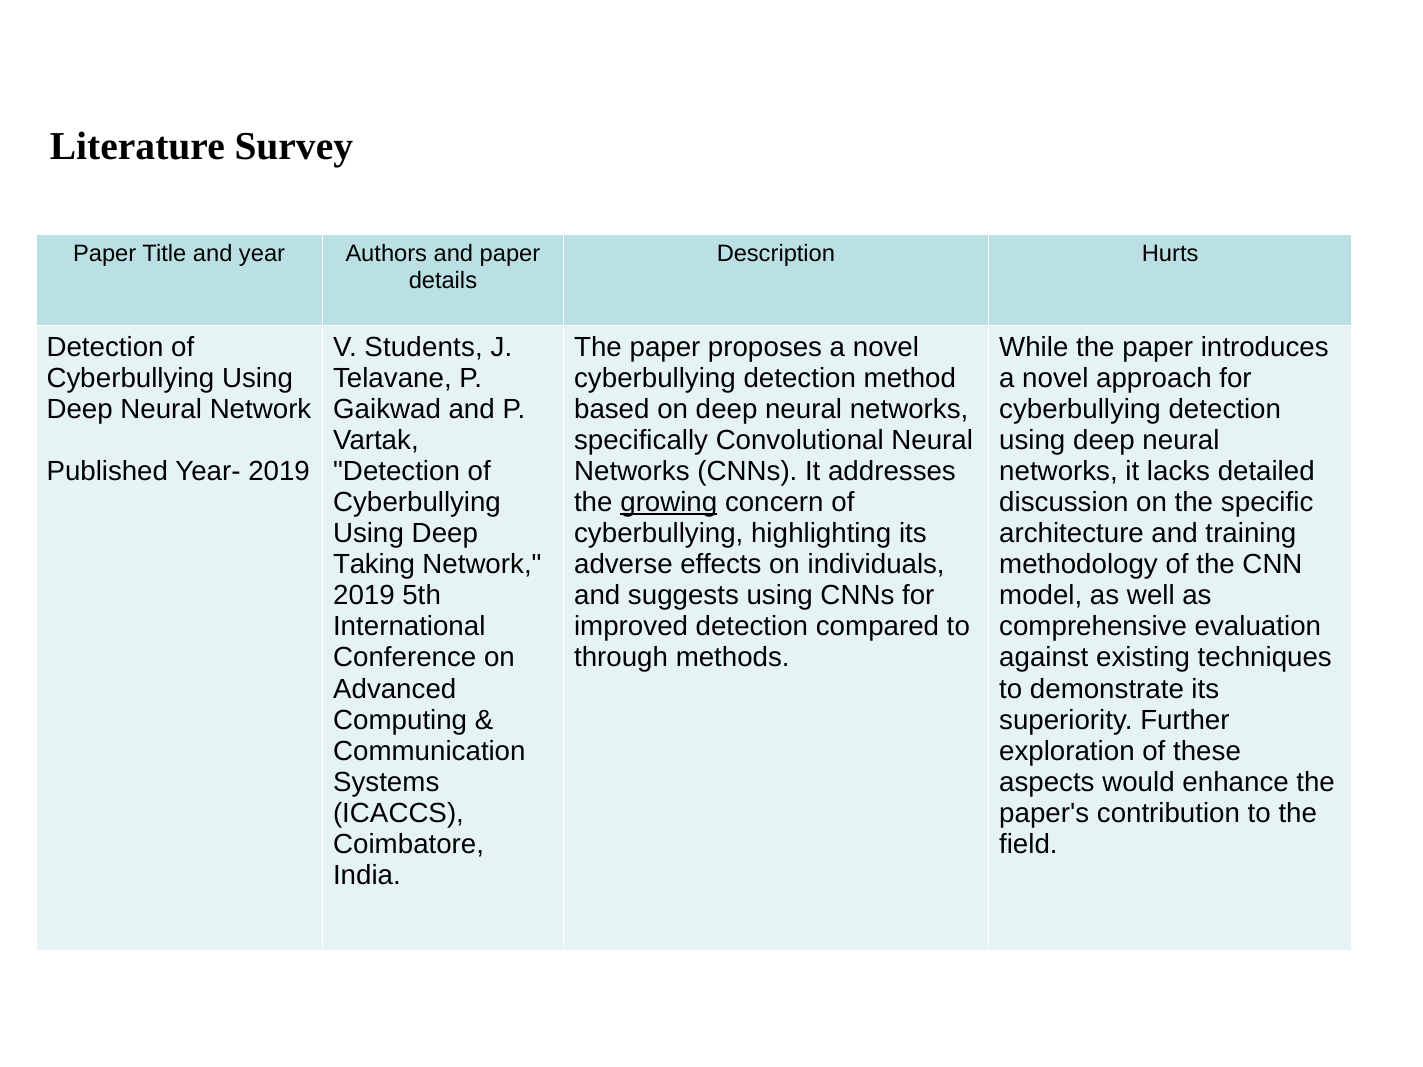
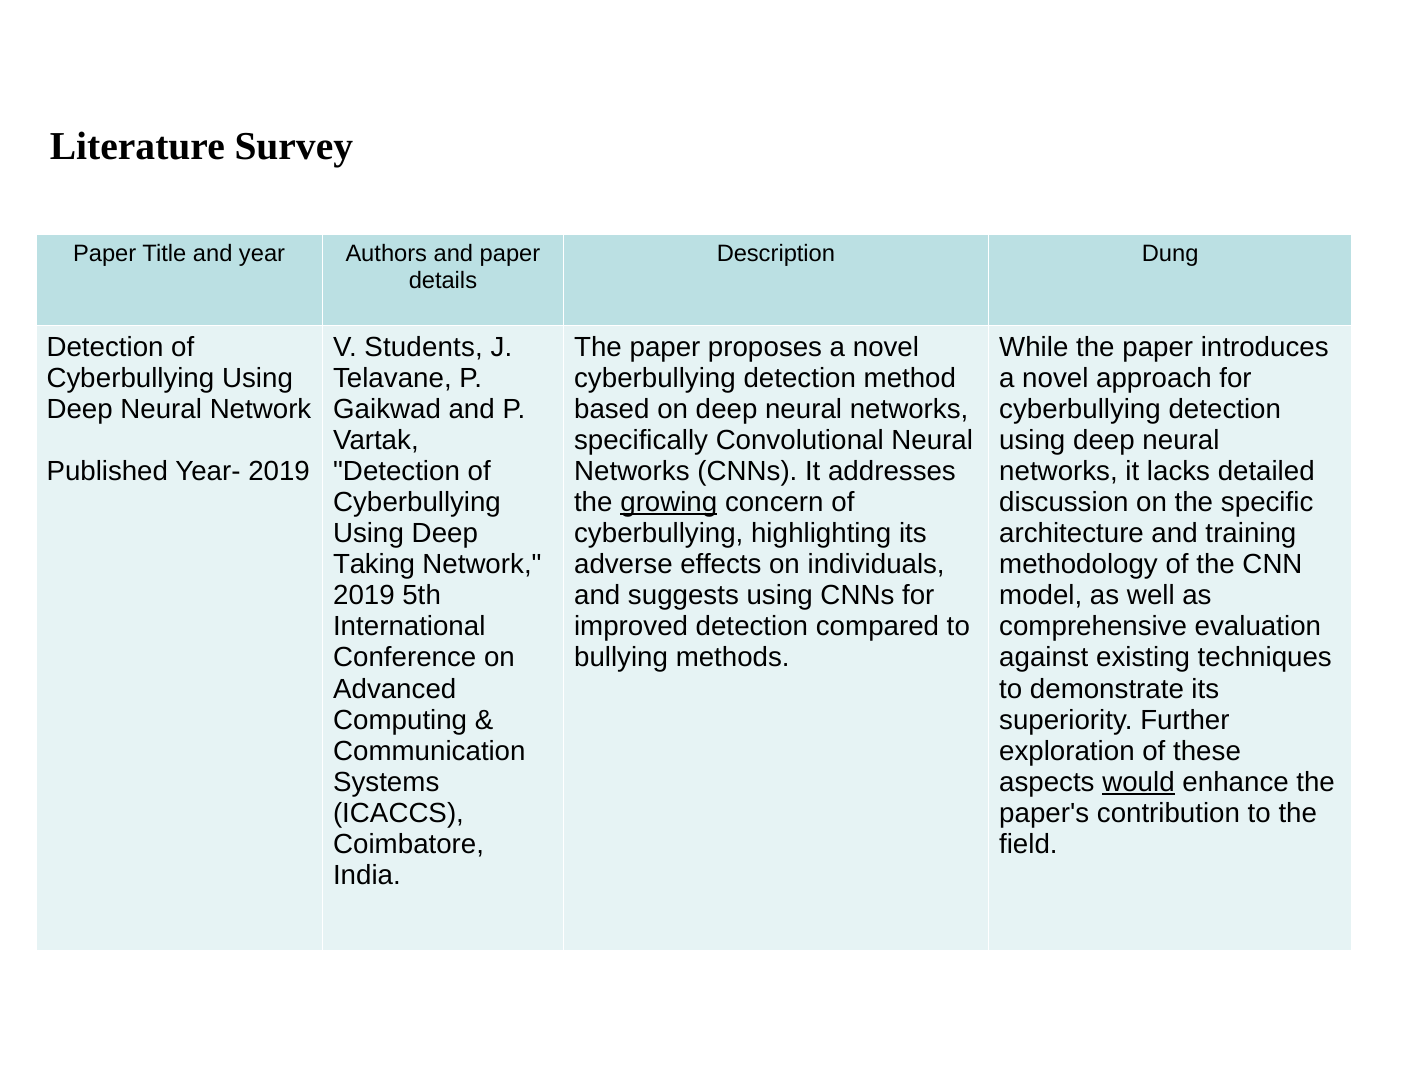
Hurts: Hurts -> Dung
through: through -> bullying
would underline: none -> present
